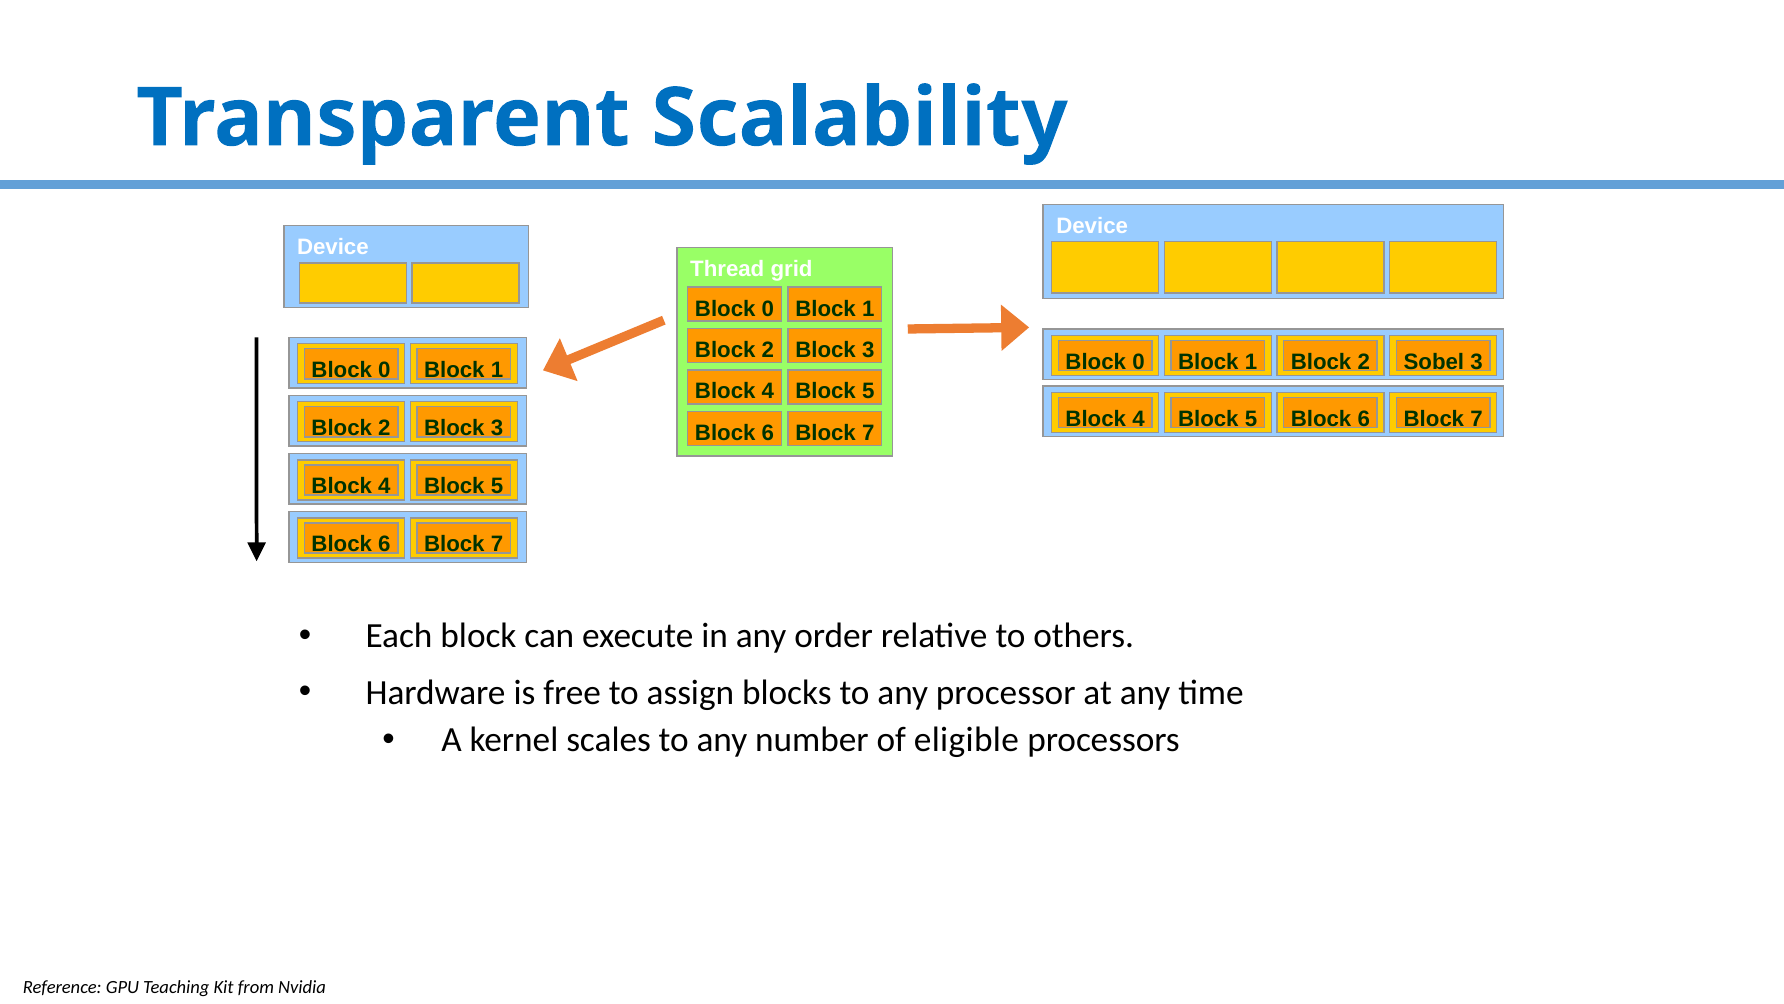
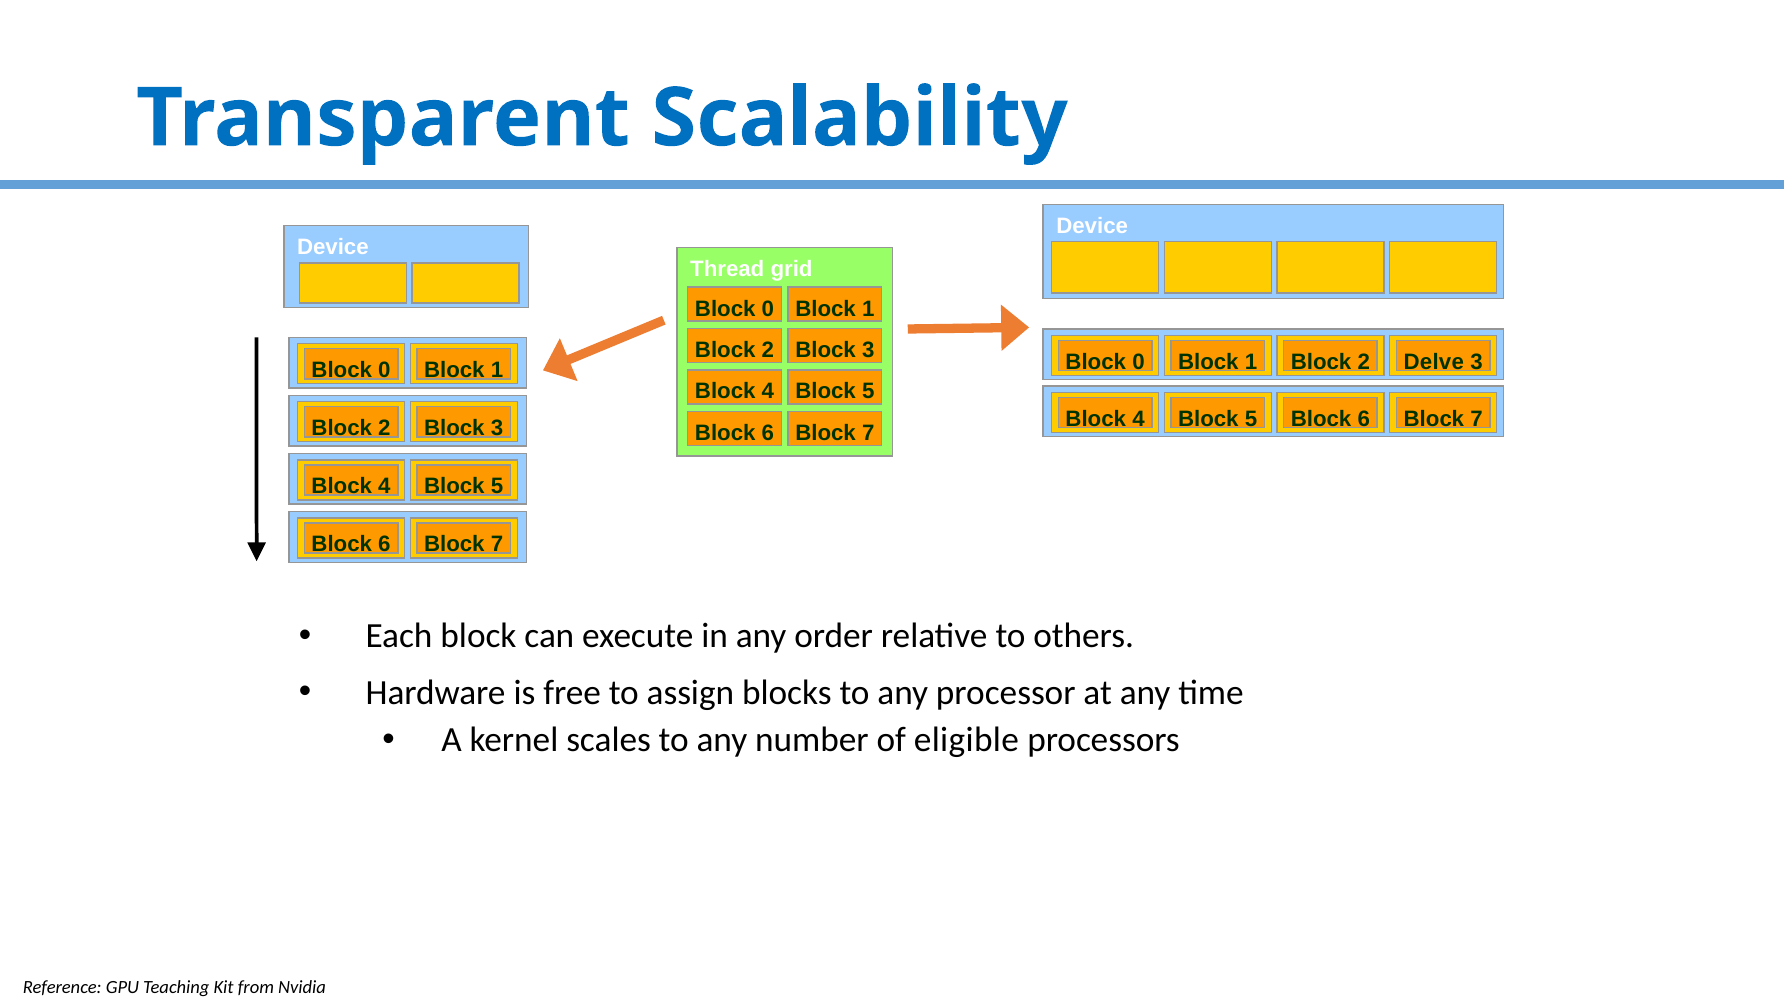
Sobel: Sobel -> Delve
